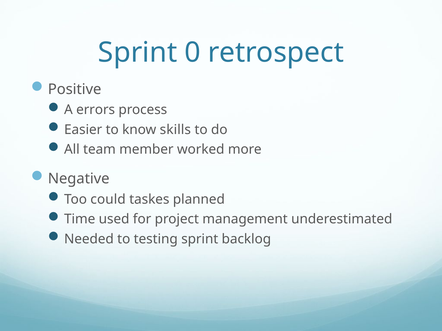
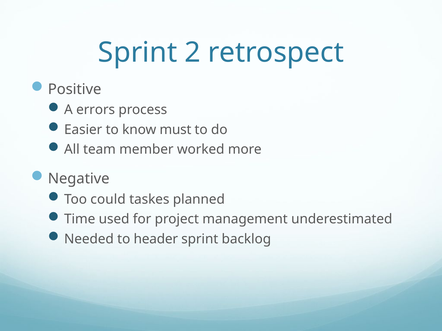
0: 0 -> 2
skills: skills -> must
testing: testing -> header
